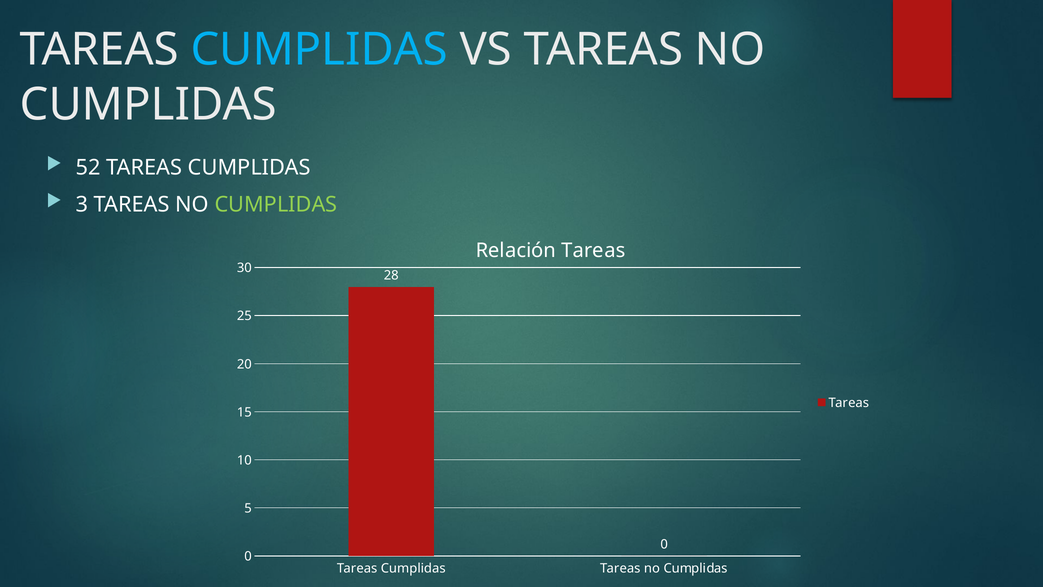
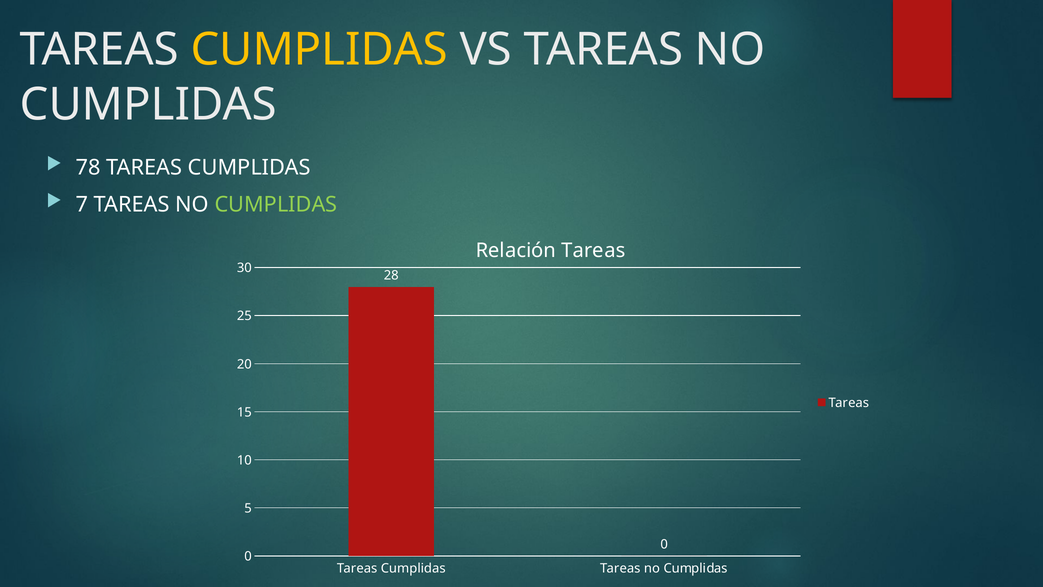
CUMPLIDAS at (319, 50) colour: light blue -> yellow
52: 52 -> 78
3: 3 -> 7
